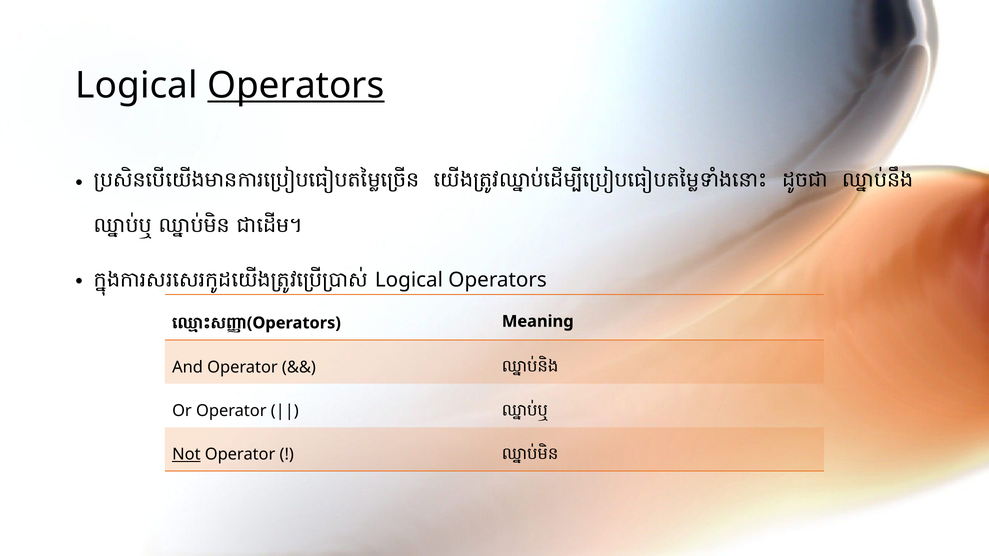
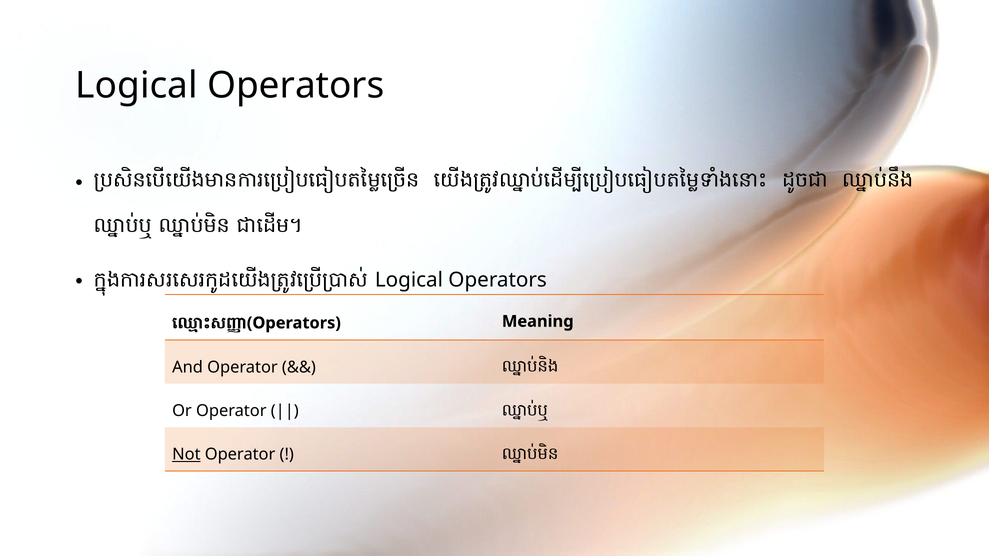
Operators at (296, 86) underline: present -> none
